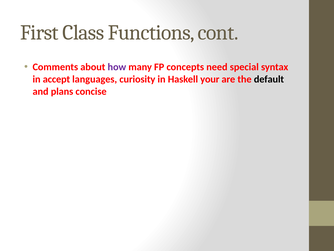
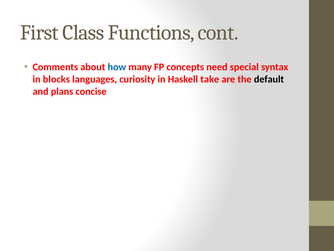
how colour: purple -> blue
accept: accept -> blocks
your: your -> take
